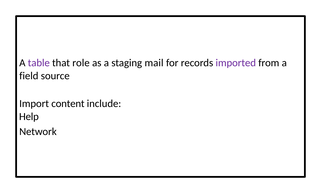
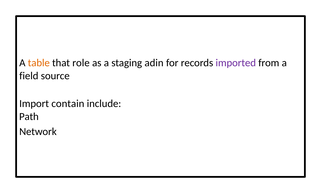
table colour: purple -> orange
mail: mail -> adin
content: content -> contain
Help: Help -> Path
